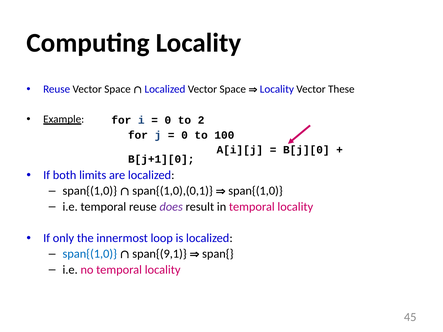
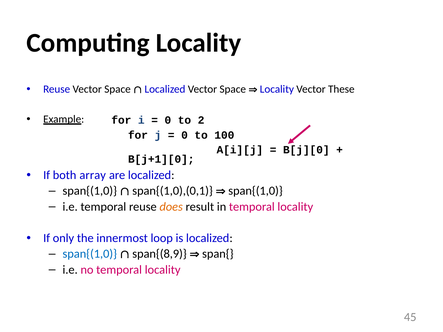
limits: limits -> array
does colour: purple -> orange
span{(9,1: span{(9,1 -> span{(8,9
